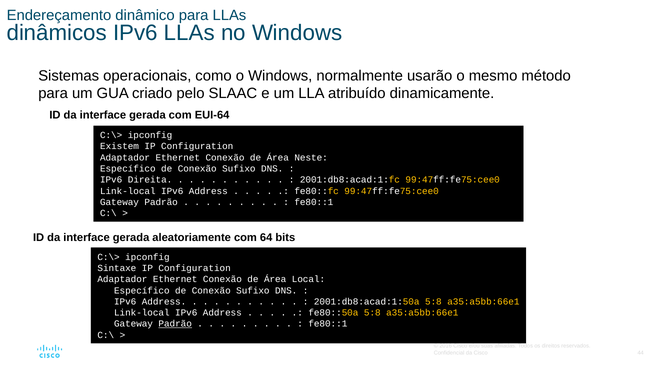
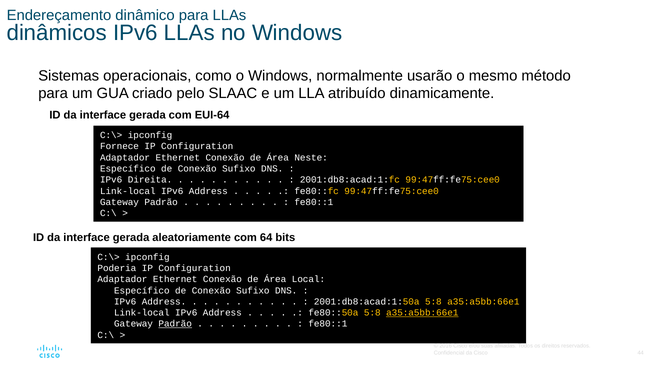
Existem: Existem -> Fornece
Sintaxe: Sintaxe -> Poderia
a35:a5bb:66e1 at (422, 313) underline: none -> present
